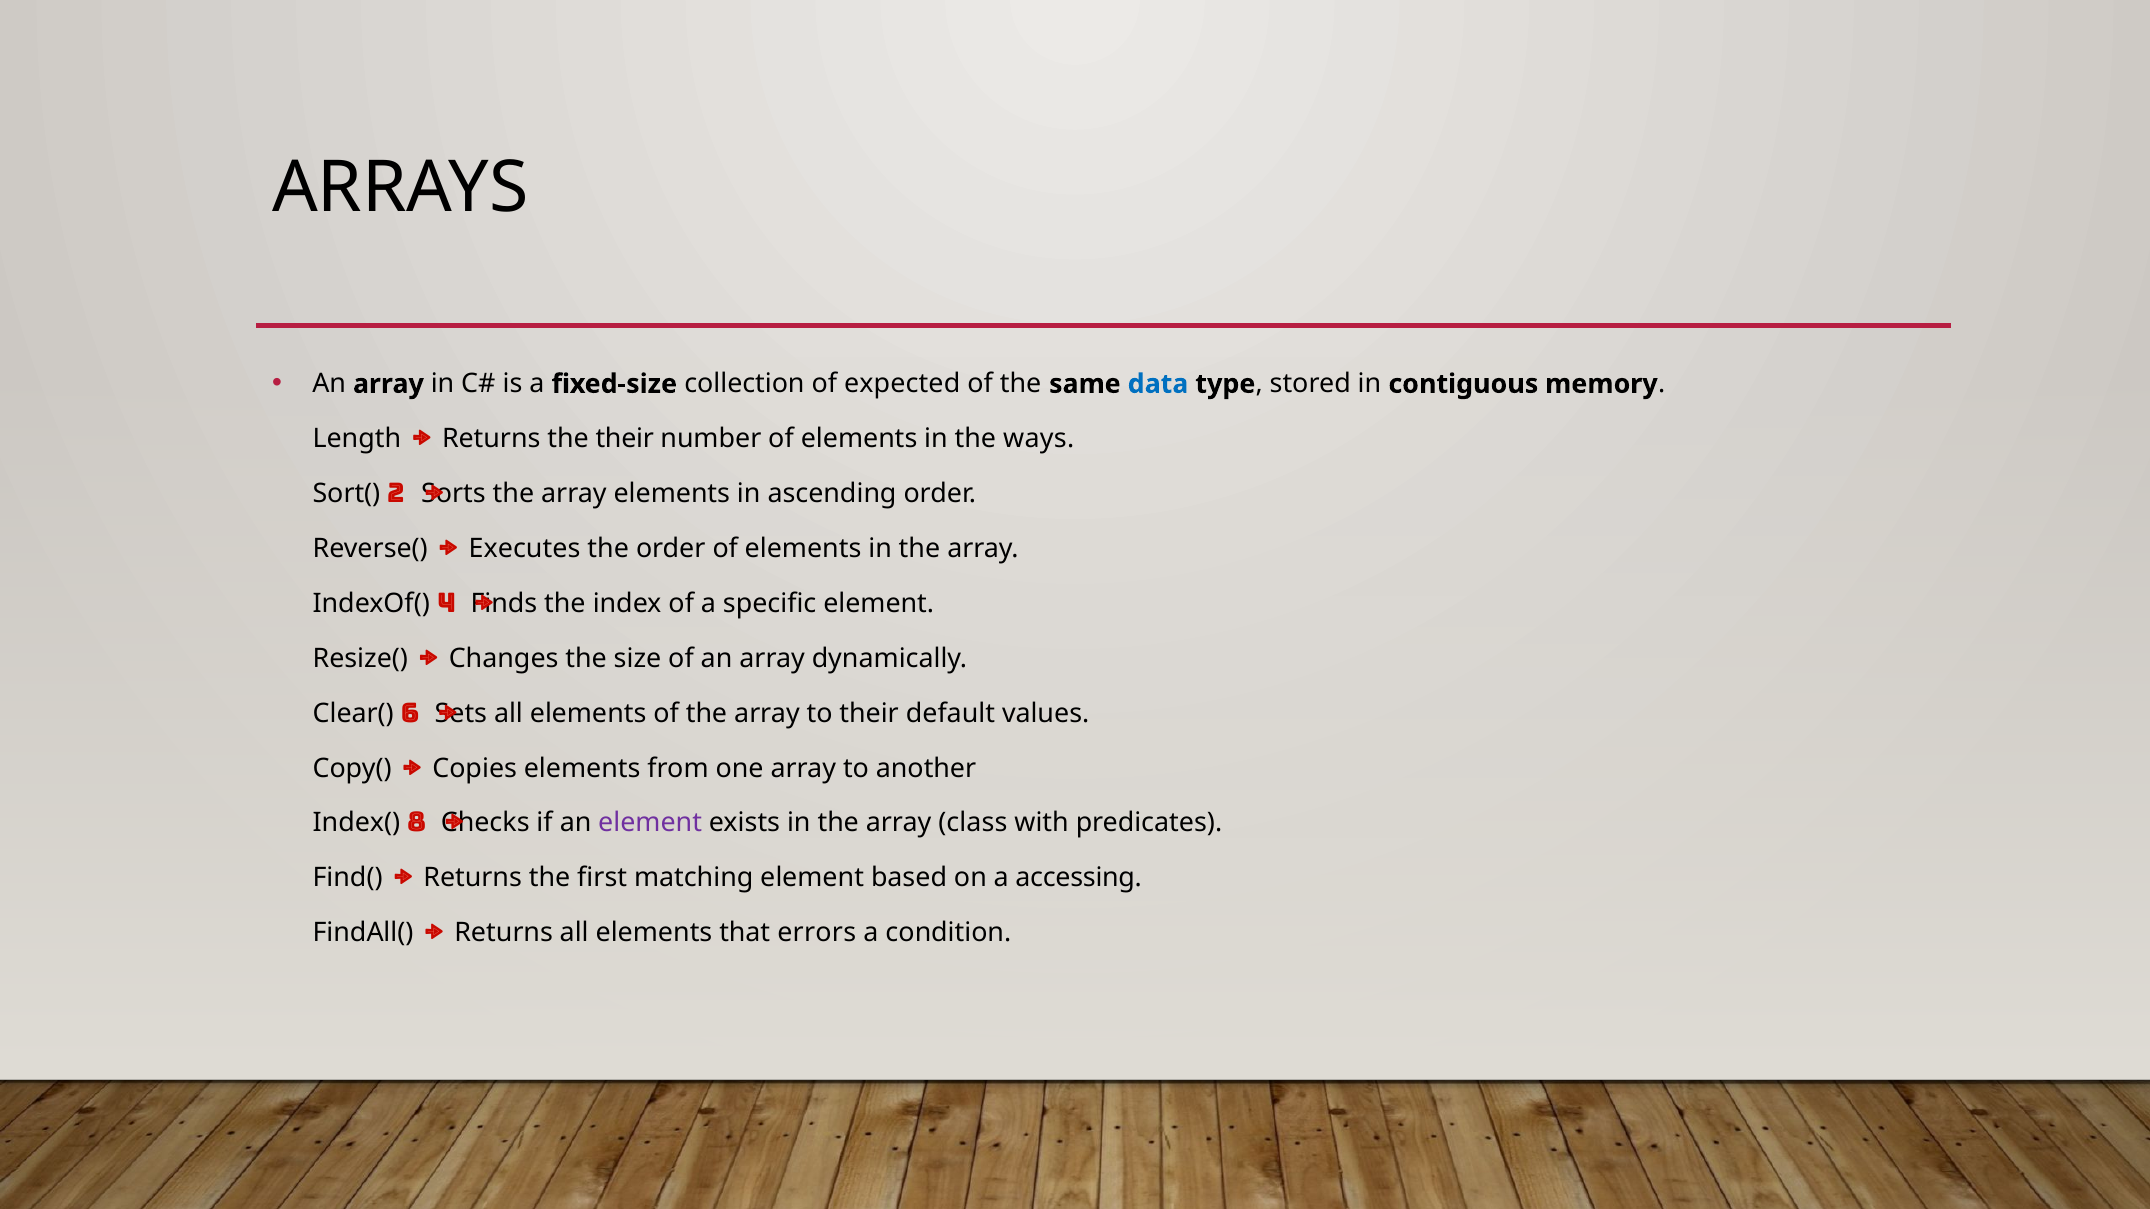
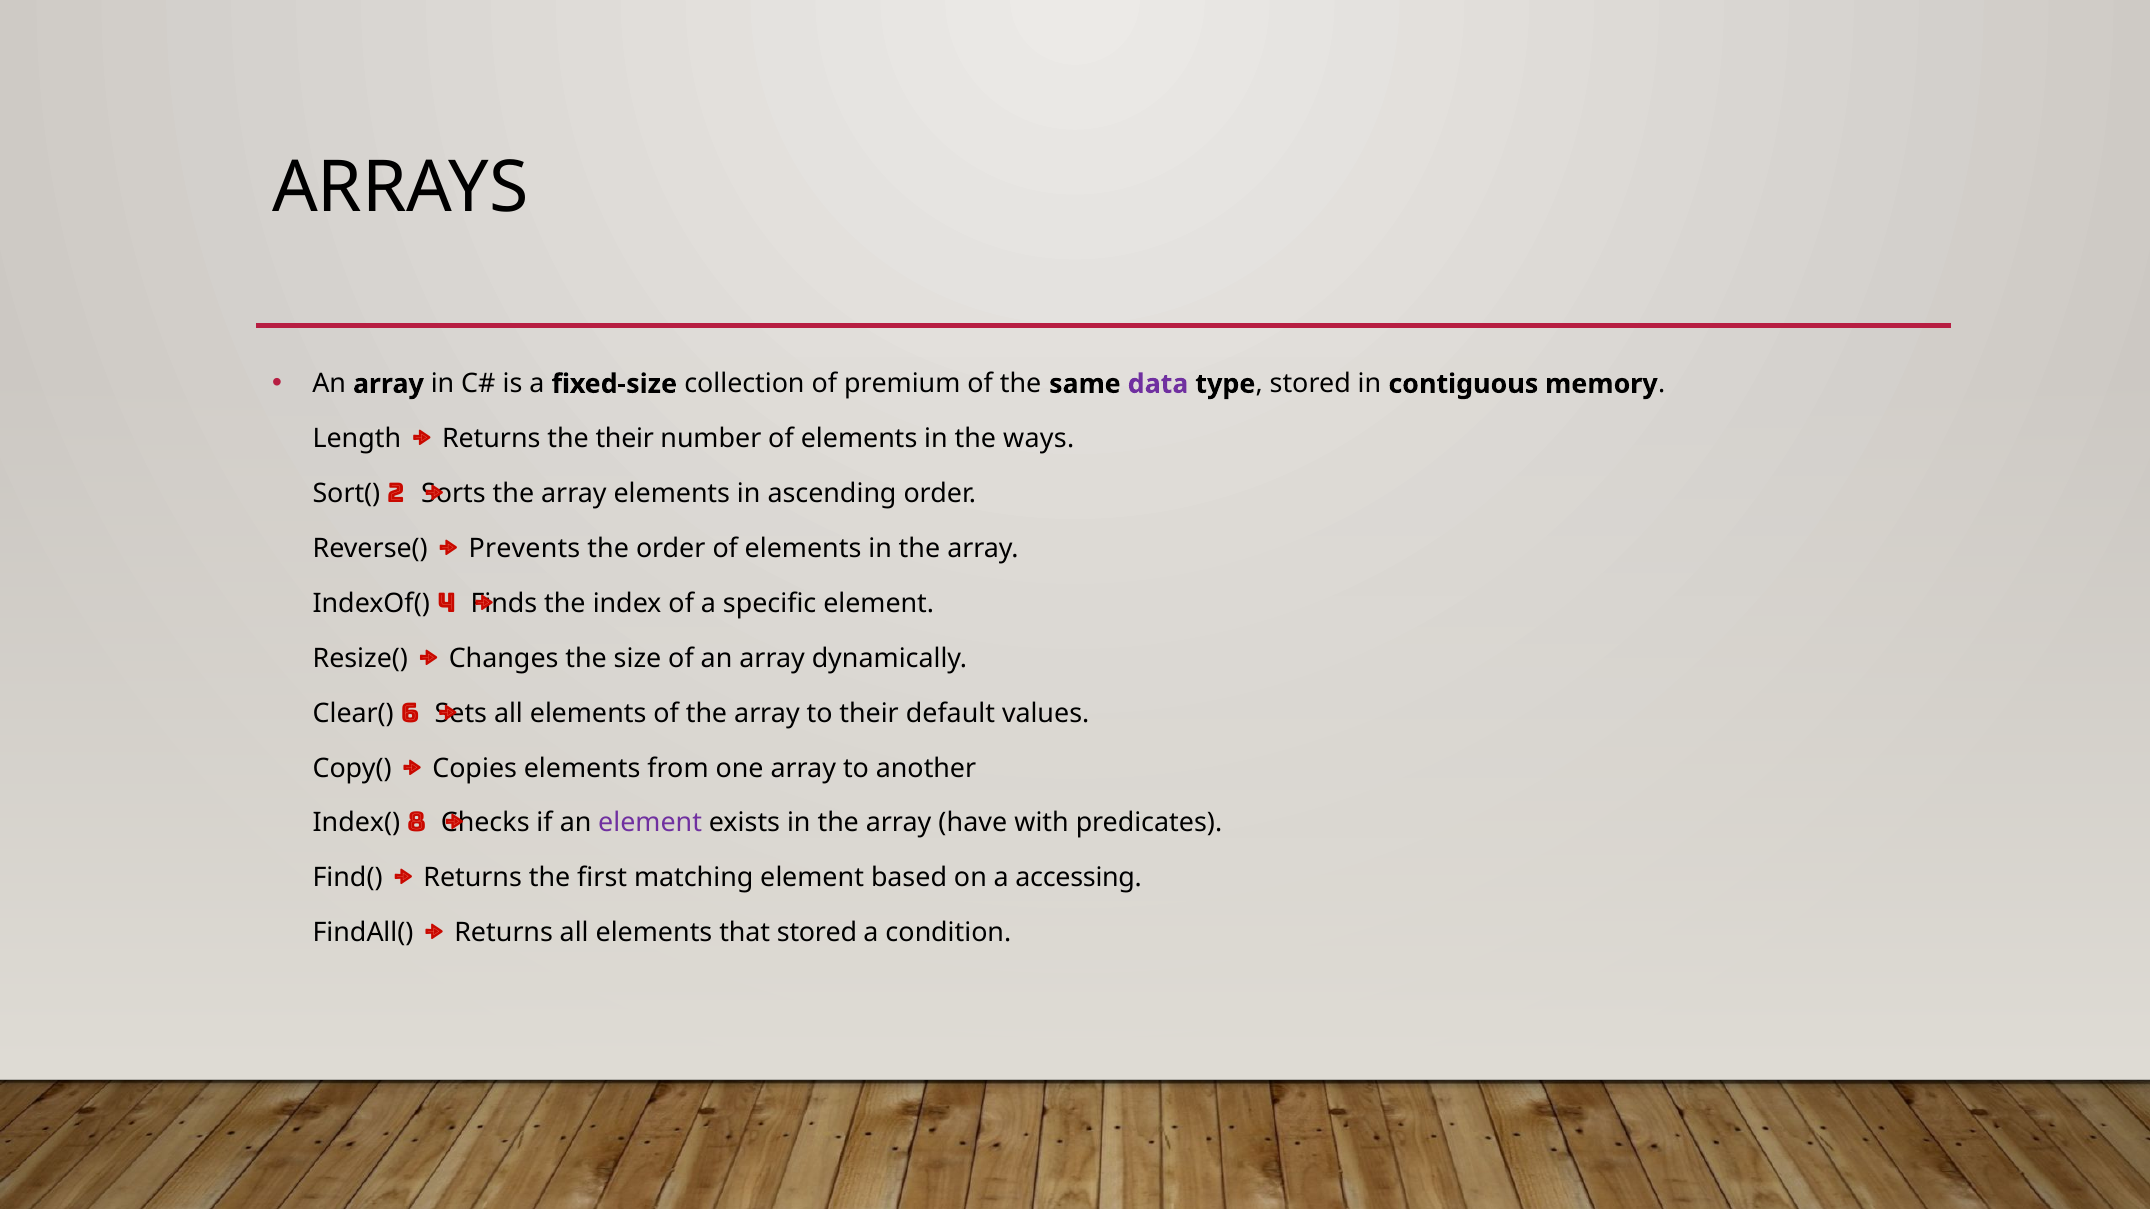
expected: expected -> premium
data colour: blue -> purple
Executes: Executes -> Prevents
class: class -> have
that errors: errors -> stored
